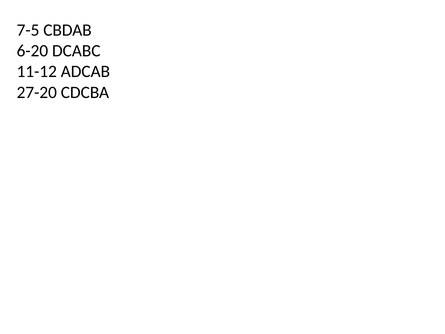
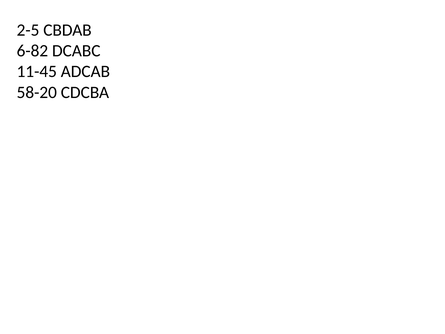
7-5: 7-5 -> 2-5
6-20: 6-20 -> 6-82
11-12: 11-12 -> 11-45
27-20: 27-20 -> 58-20
